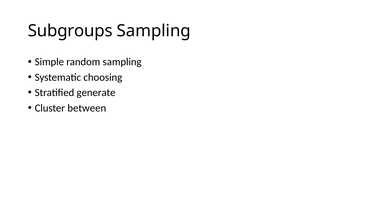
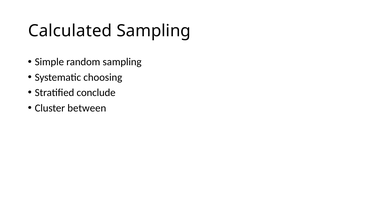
Subgroups: Subgroups -> Calculated
generate: generate -> conclude
